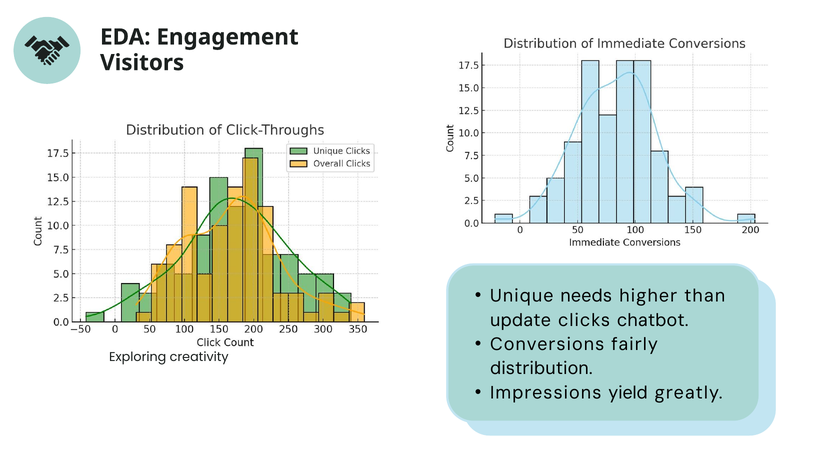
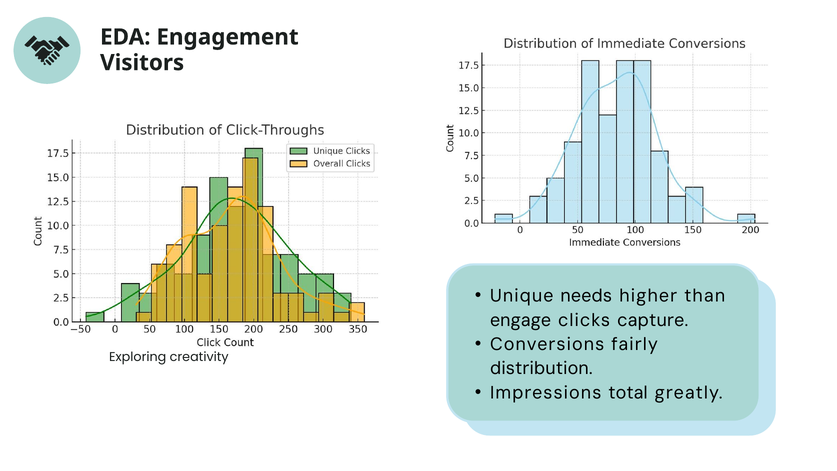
update: update -> engage
chatbot: chatbot -> capture
yield: yield -> total
